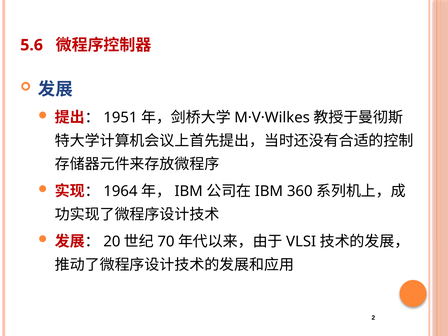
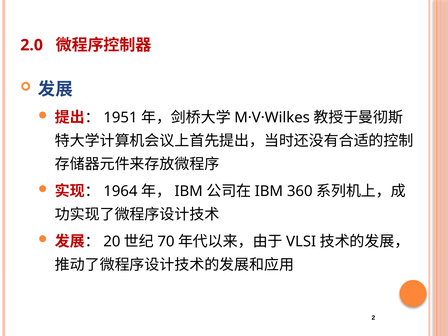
5.6: 5.6 -> 2.0
